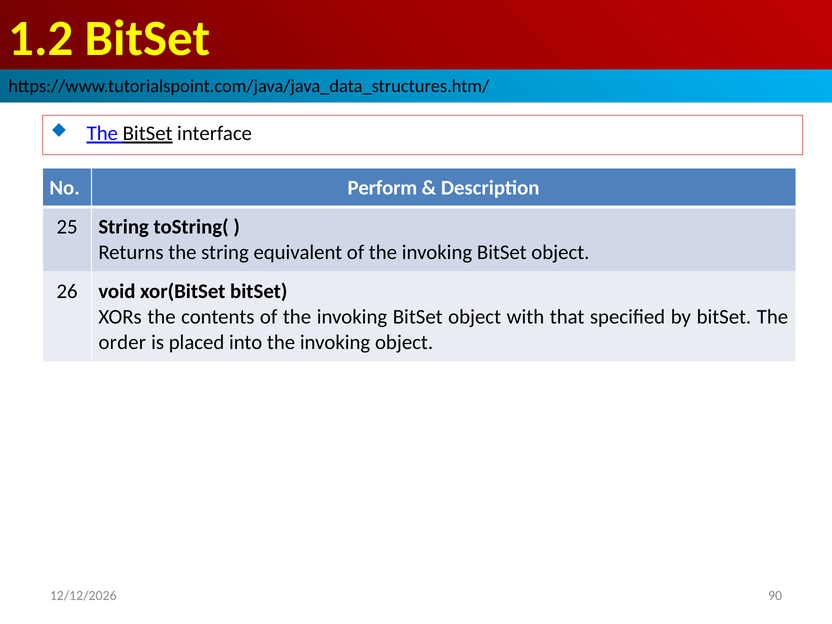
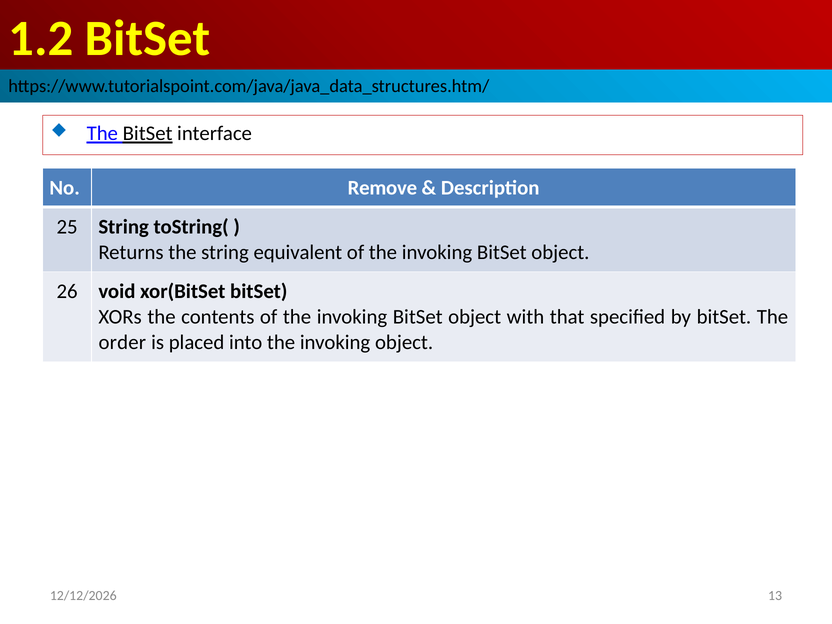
Perform: Perform -> Remove
90: 90 -> 13
